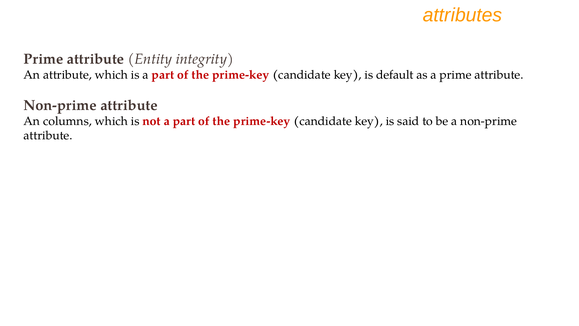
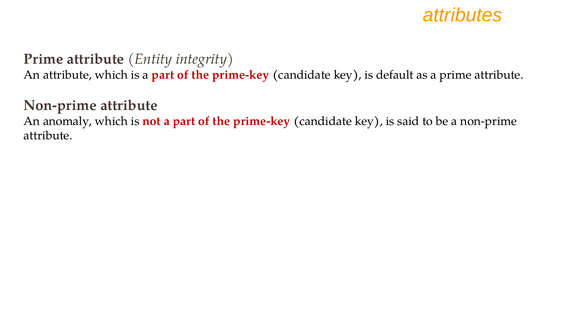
columns: columns -> anomaly
